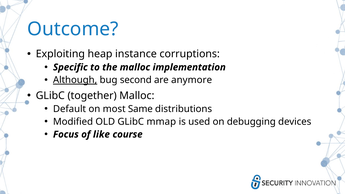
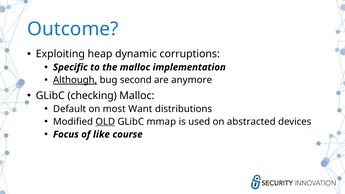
instance: instance -> dynamic
together: together -> checking
Same: Same -> Want
OLD underline: none -> present
debugging: debugging -> abstracted
